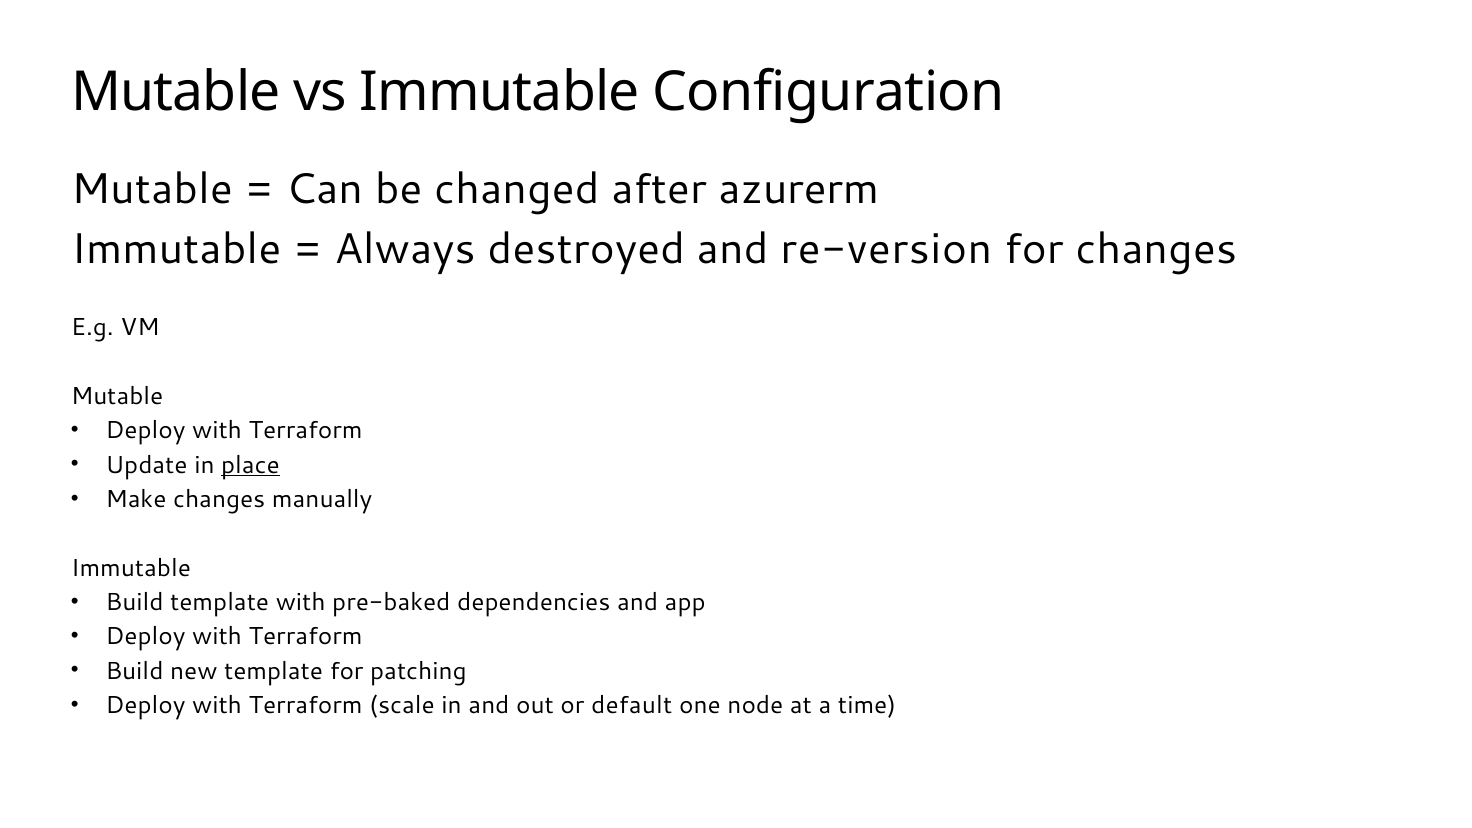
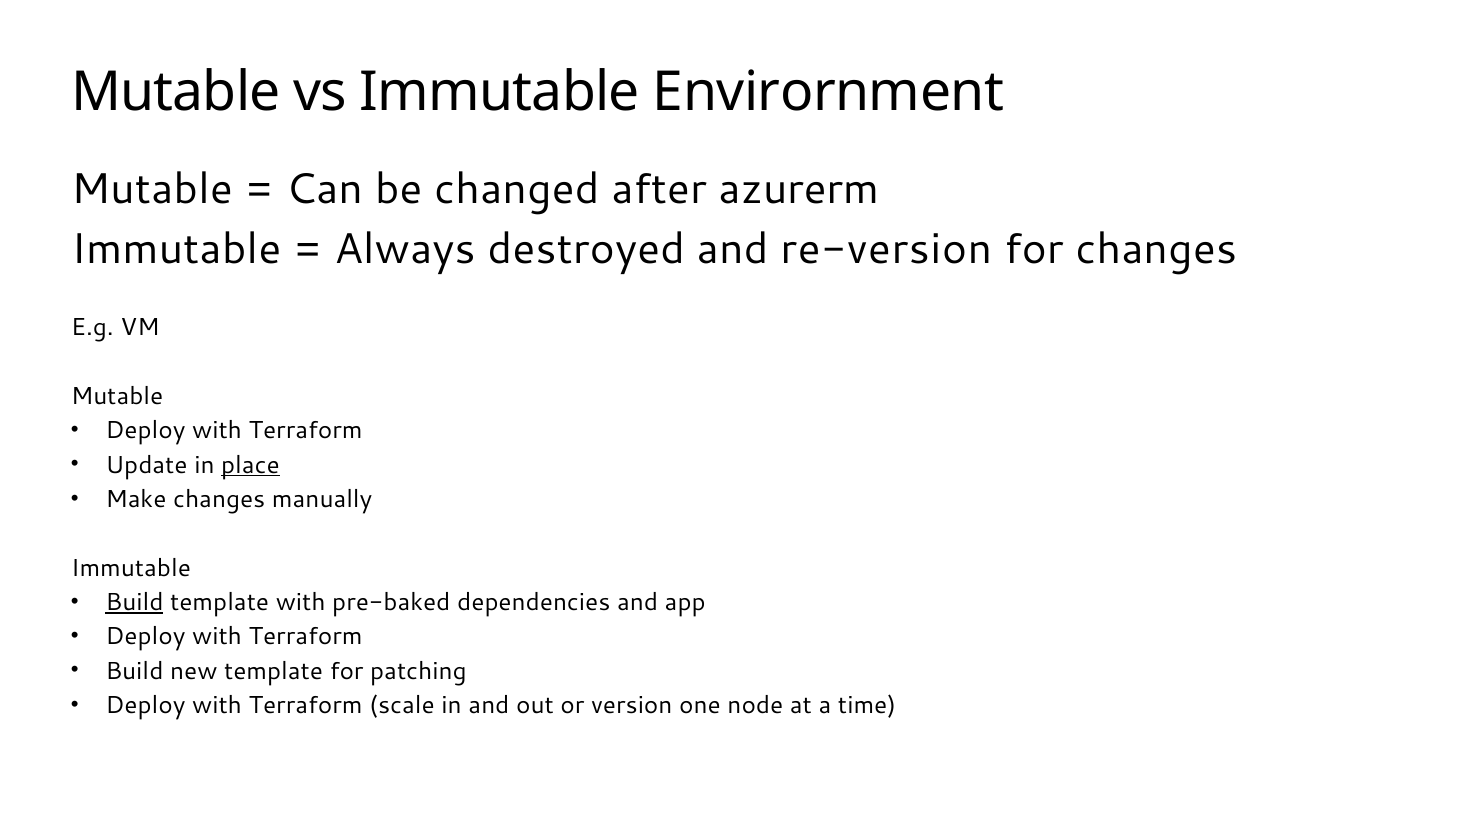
Configuration: Configuration -> Envirornment
Build at (134, 602) underline: none -> present
default: default -> version
